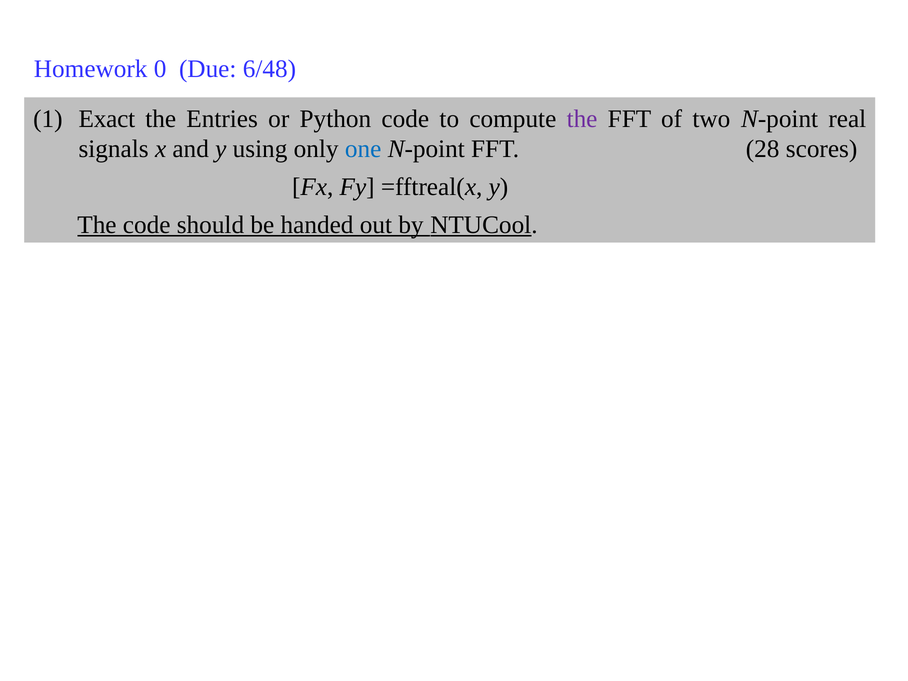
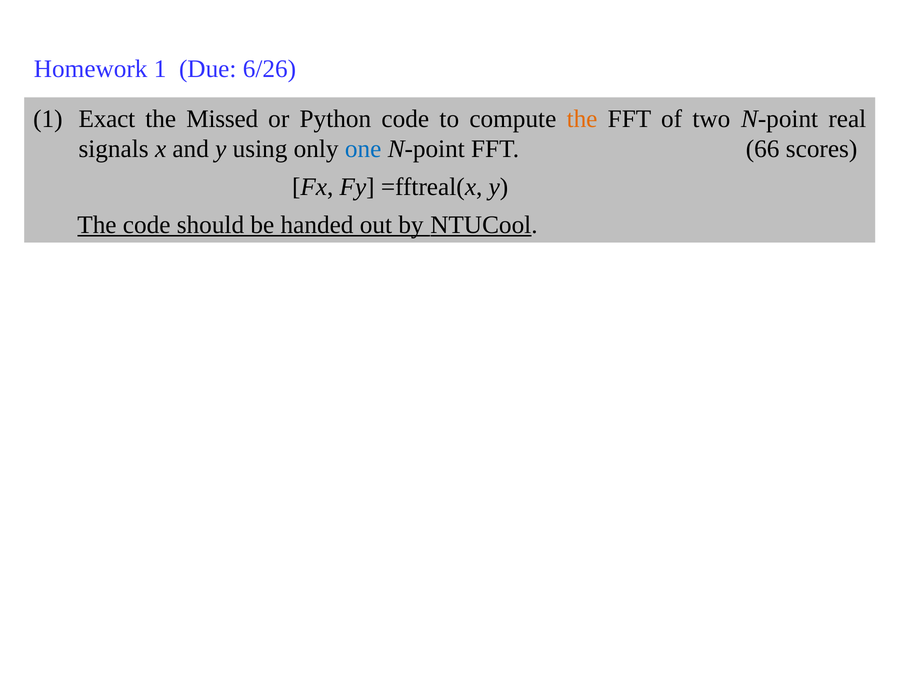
Homework 0: 0 -> 1
6/48: 6/48 -> 6/26
Entries: Entries -> Missed
the at (582, 119) colour: purple -> orange
28: 28 -> 66
